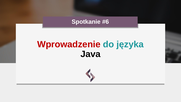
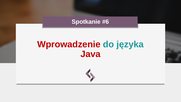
Java colour: black -> red
